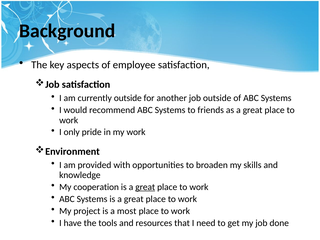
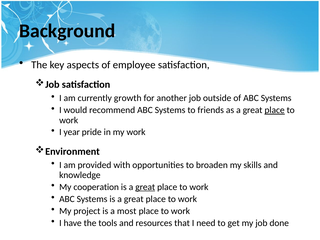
currently outside: outside -> growth
place at (275, 110) underline: none -> present
only: only -> year
